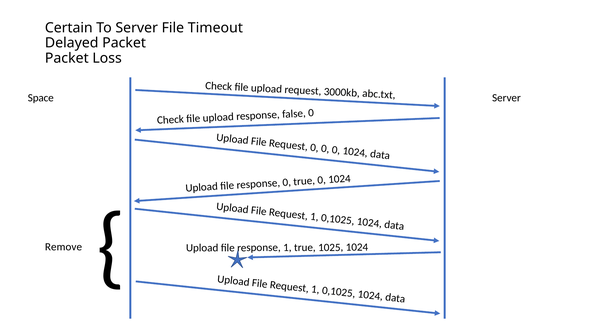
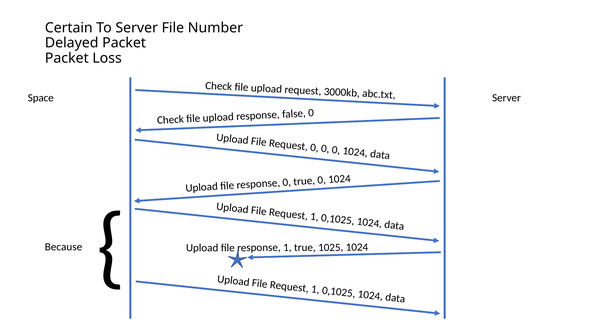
Timeout: Timeout -> Number
Remove: Remove -> Because
